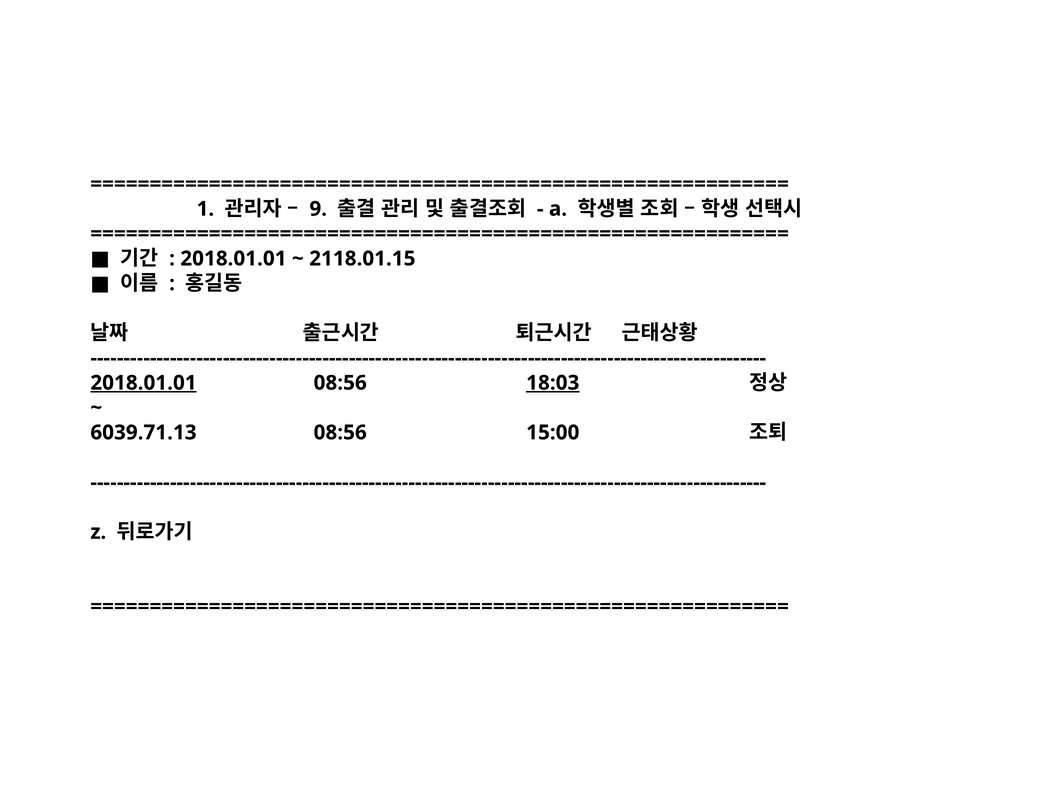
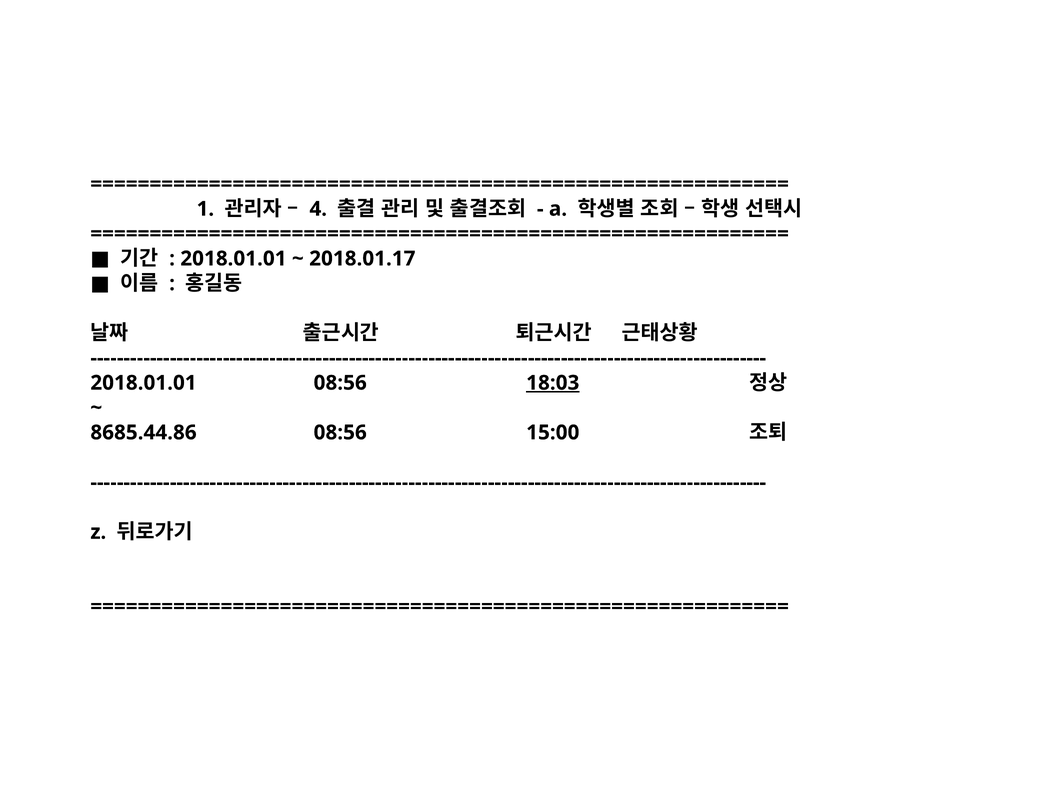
9: 9 -> 4
2118.01.15: 2118.01.15 -> 2018.01.17
2018.01.01 at (143, 383) underline: present -> none
6039.71.13: 6039.71.13 -> 8685.44.86
